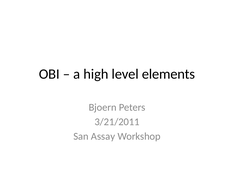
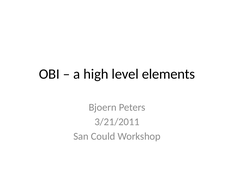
Assay: Assay -> Could
